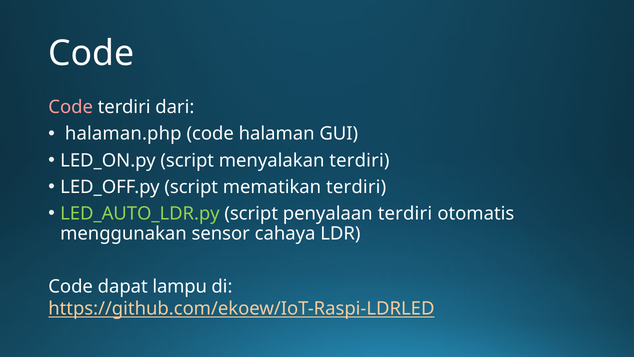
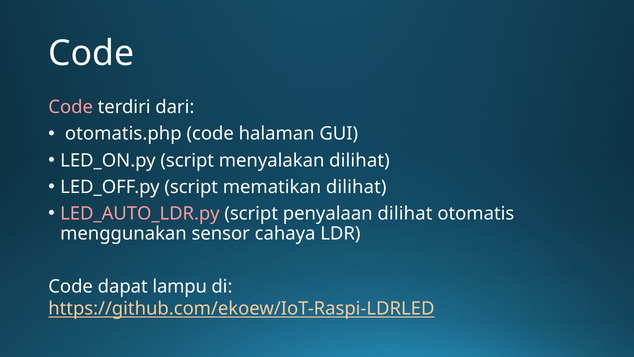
halaman.php: halaman.php -> otomatis.php
menyalakan terdiri: terdiri -> dilihat
mematikan terdiri: terdiri -> dilihat
LED_AUTO_LDR.py colour: light green -> pink
penyalaan terdiri: terdiri -> dilihat
